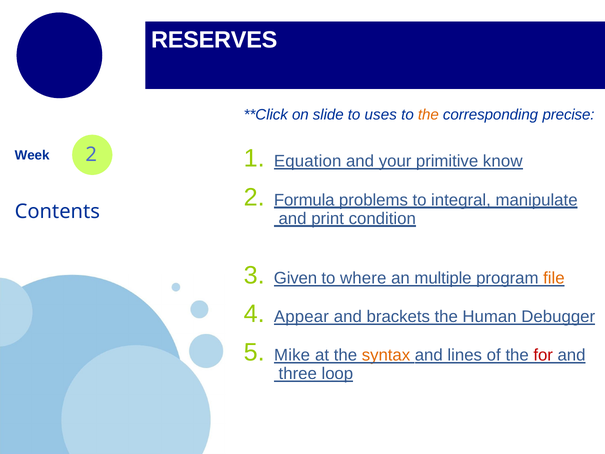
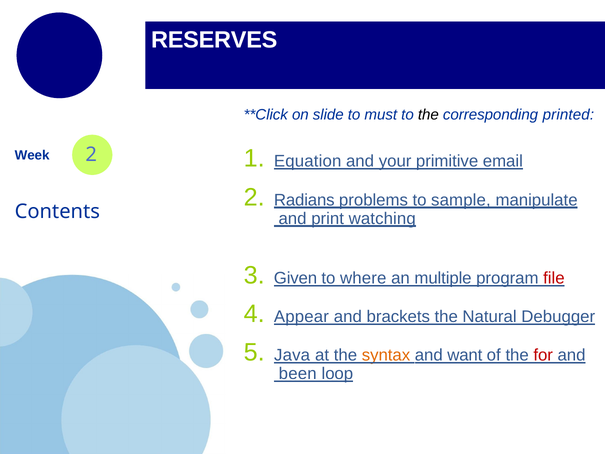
uses: uses -> must
the at (428, 115) colour: orange -> black
precise: precise -> printed
know: know -> email
Formula: Formula -> Radians
integral: integral -> sample
condition: condition -> watching
file colour: orange -> red
Human: Human -> Natural
Mike: Mike -> Java
lines: lines -> want
three: three -> been
